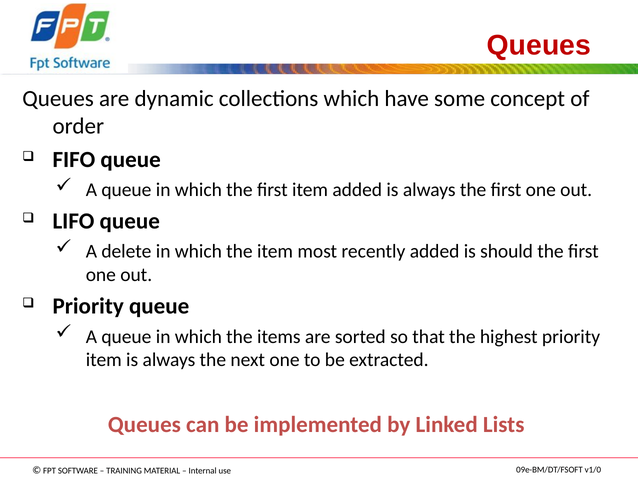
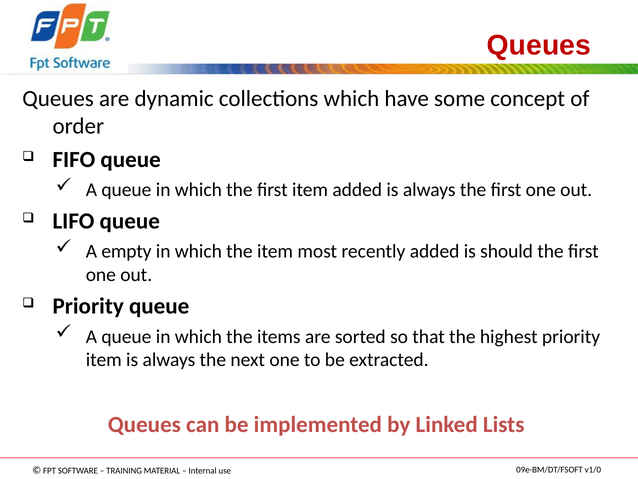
delete: delete -> empty
